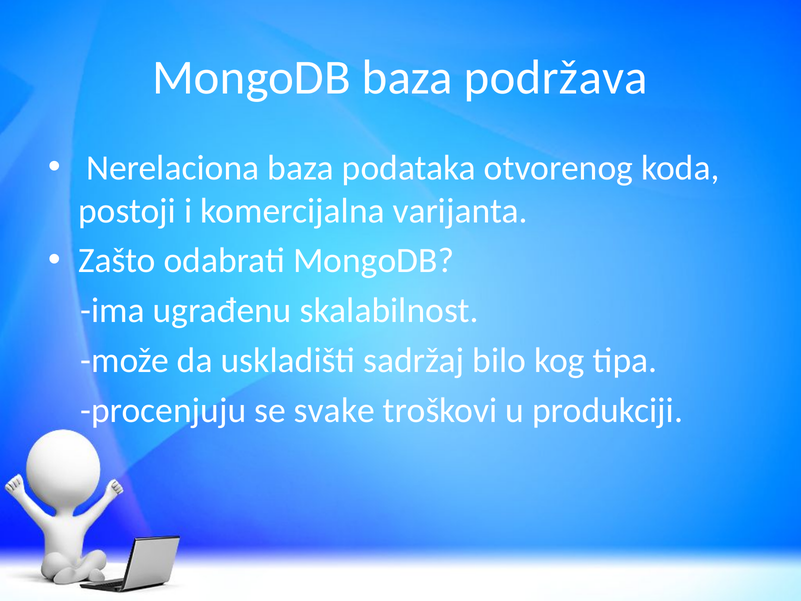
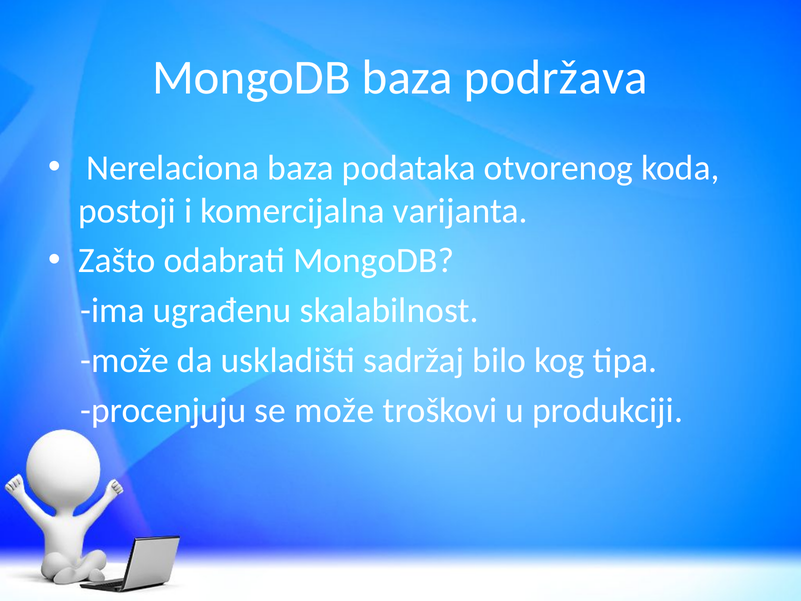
se svake: svake -> može
